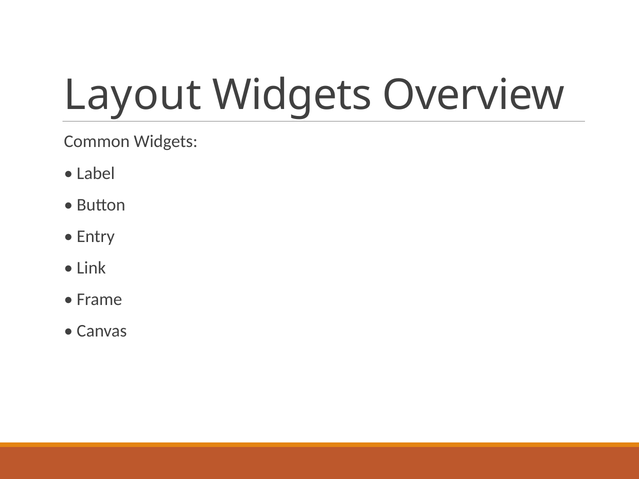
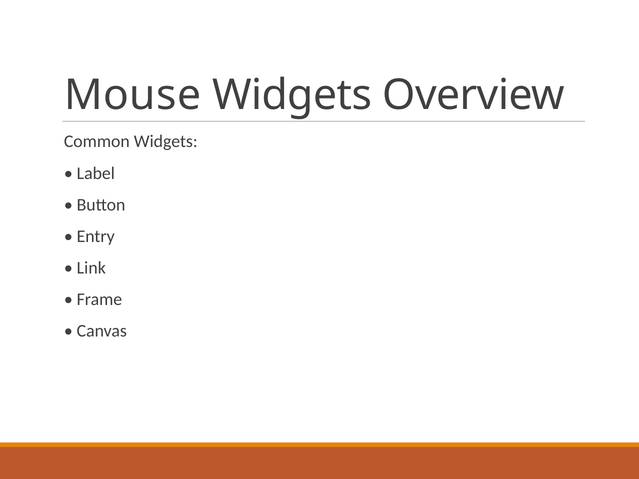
Layout: Layout -> Mouse
